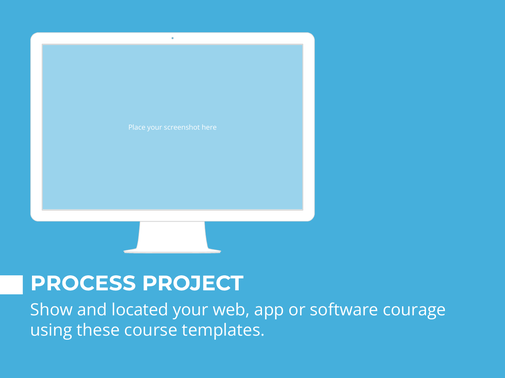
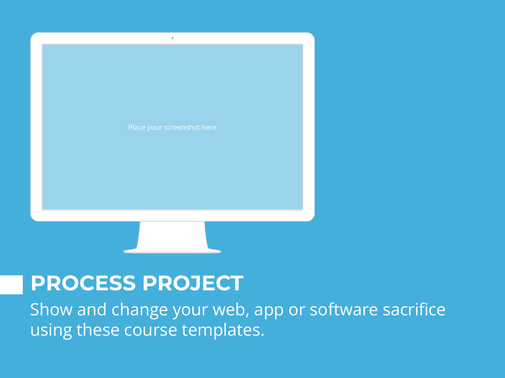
located: located -> change
courage: courage -> sacrifice
